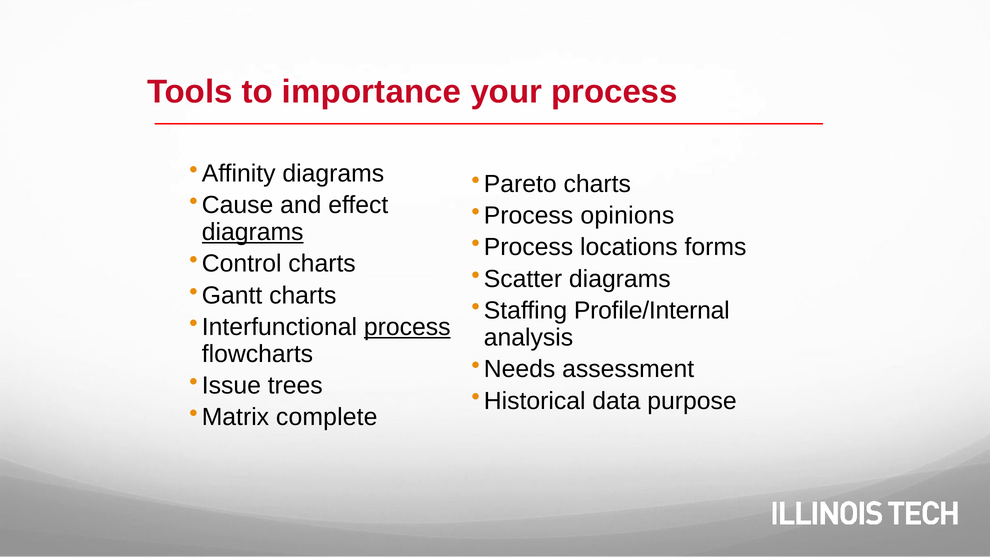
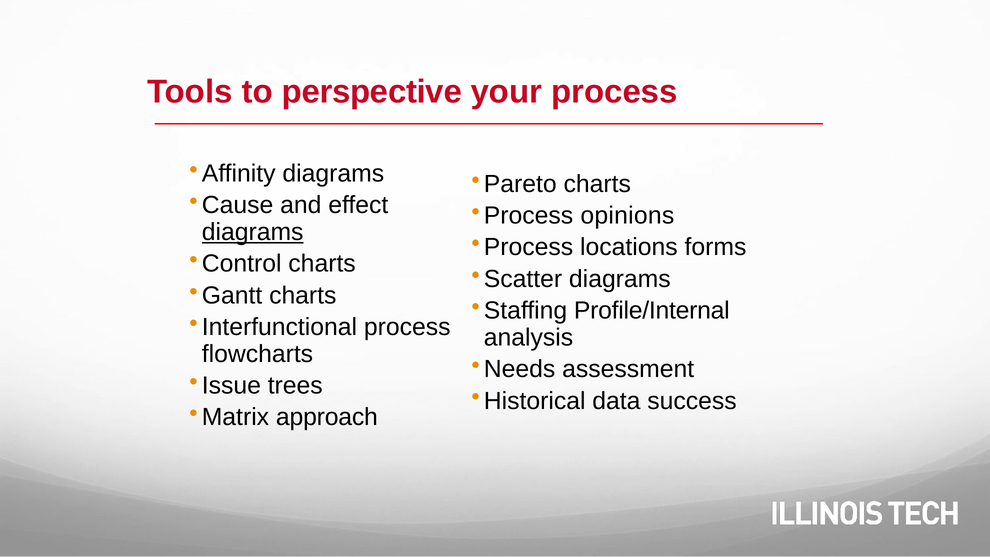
importance: importance -> perspective
process at (407, 327) underline: present -> none
purpose: purpose -> success
complete: complete -> approach
